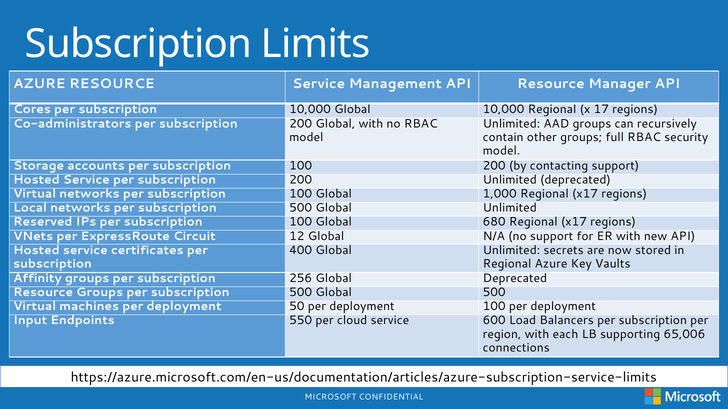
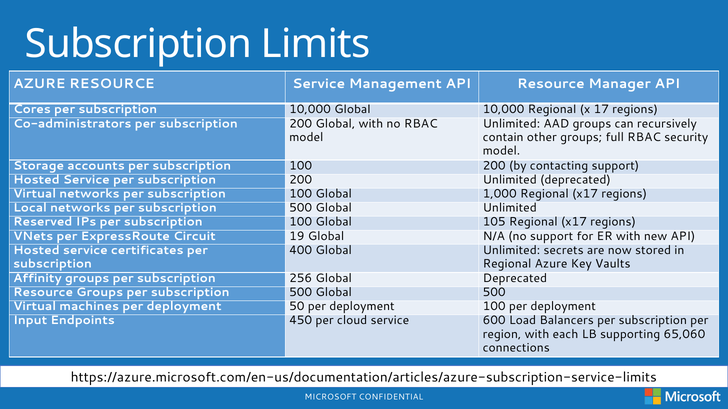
680: 680 -> 105
12: 12 -> 19
550: 550 -> 450
65,006: 65,006 -> 65,060
